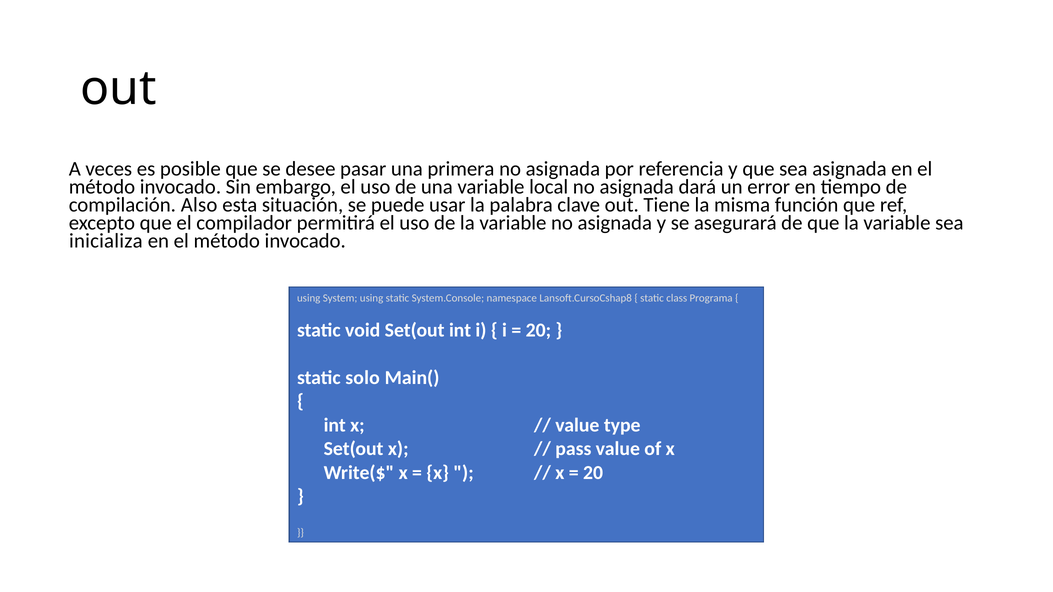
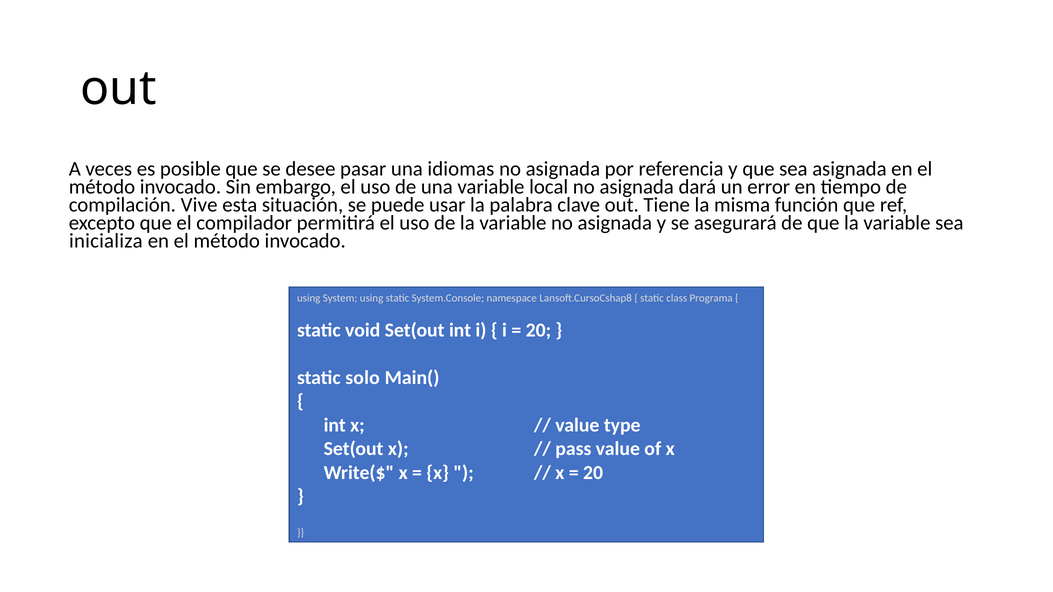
primera: primera -> idiomas
Also: Also -> Vive
